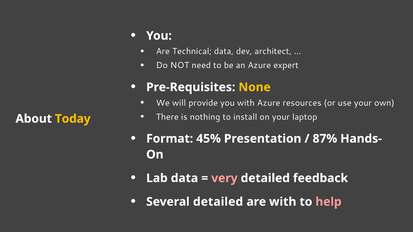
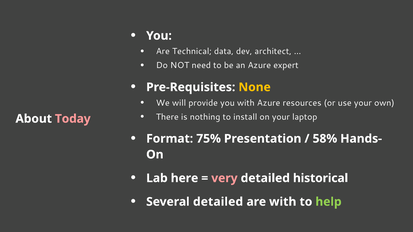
Today colour: yellow -> pink
45%: 45% -> 75%
87%: 87% -> 58%
Lab data: data -> here
feedback: feedback -> historical
help colour: pink -> light green
